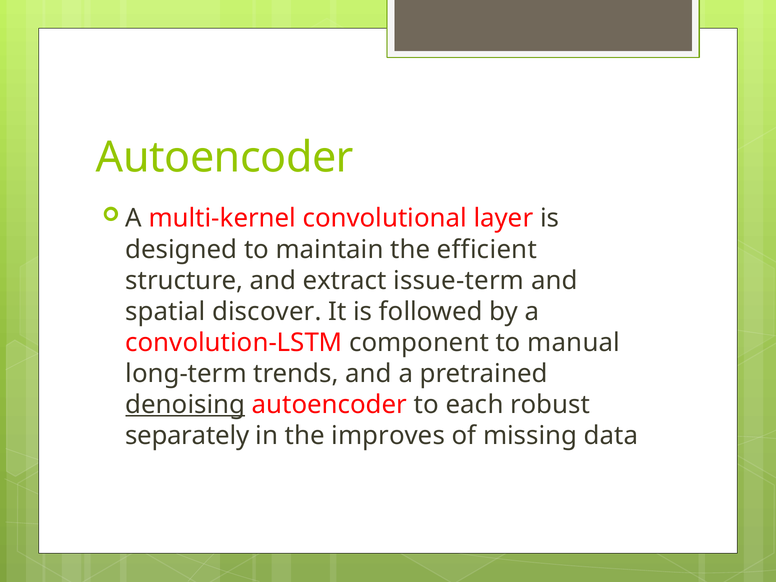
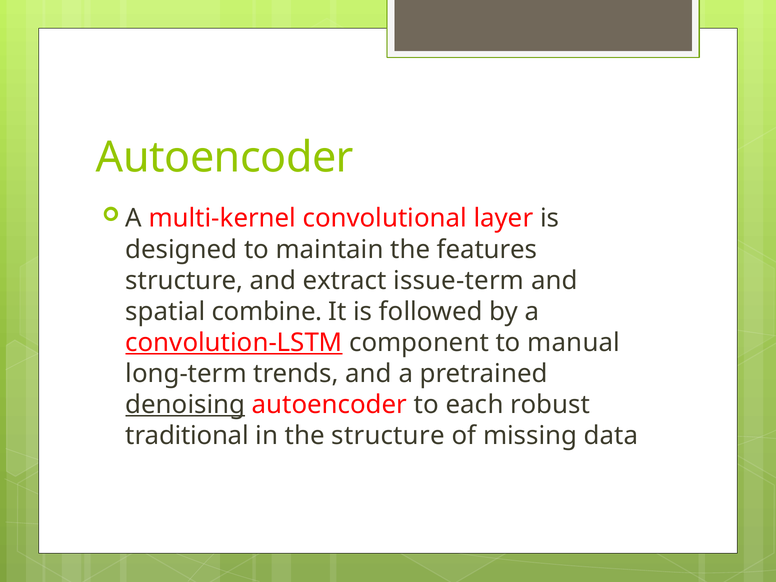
efficient: efficient -> features
discover: discover -> combine
convolution-LSTM underline: none -> present
separately: separately -> traditional
the improves: improves -> structure
